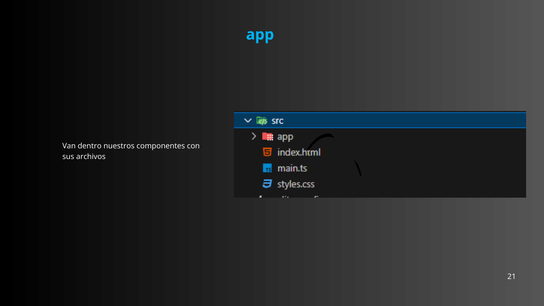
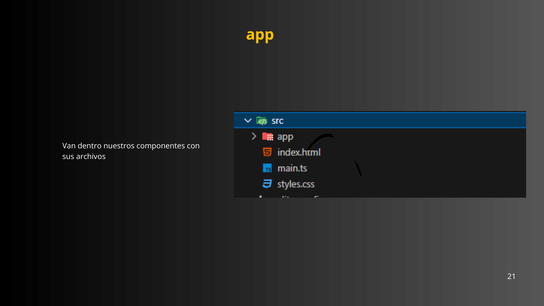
app colour: light blue -> yellow
